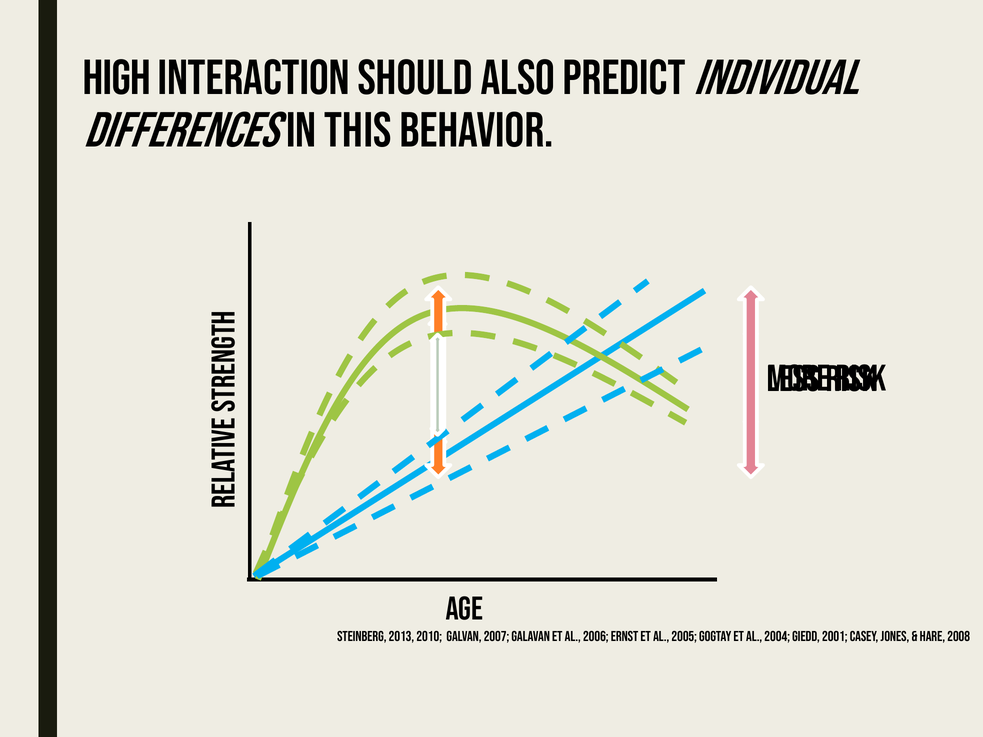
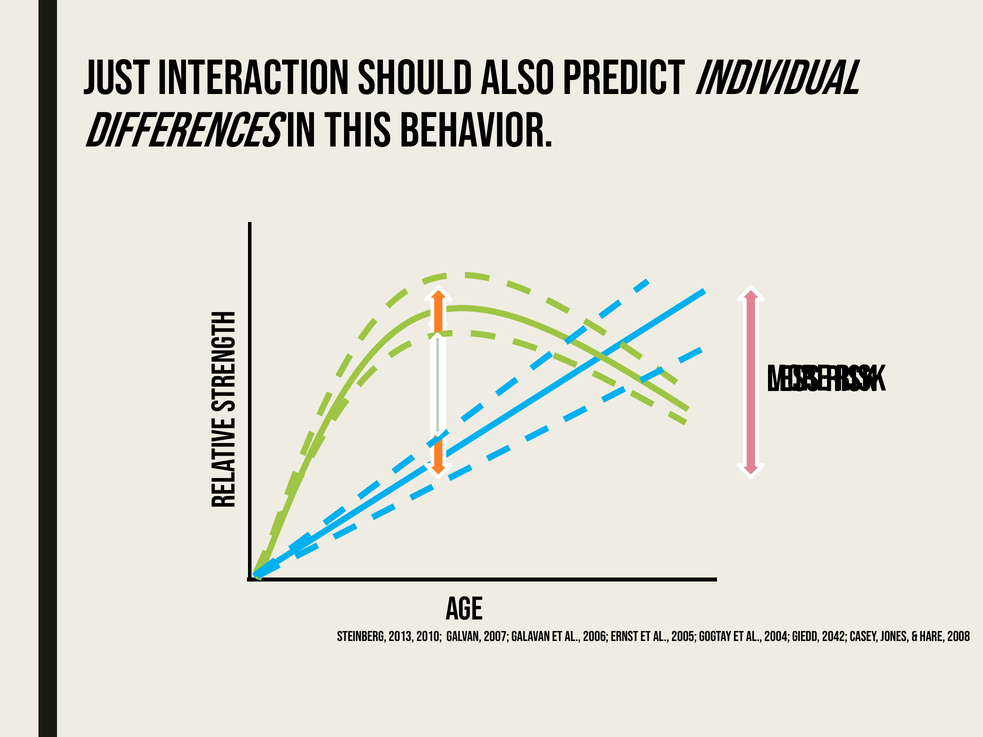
High: High -> Just
2001: 2001 -> 2042
